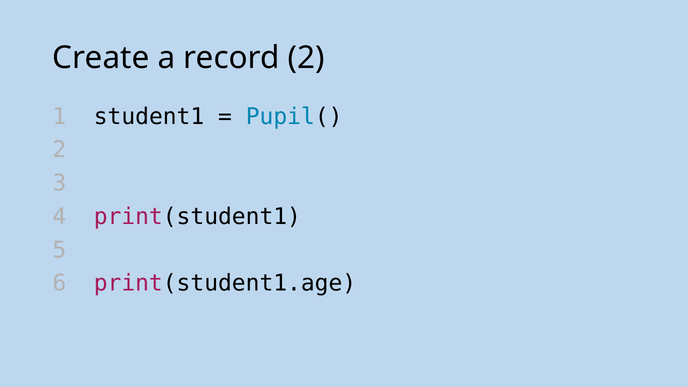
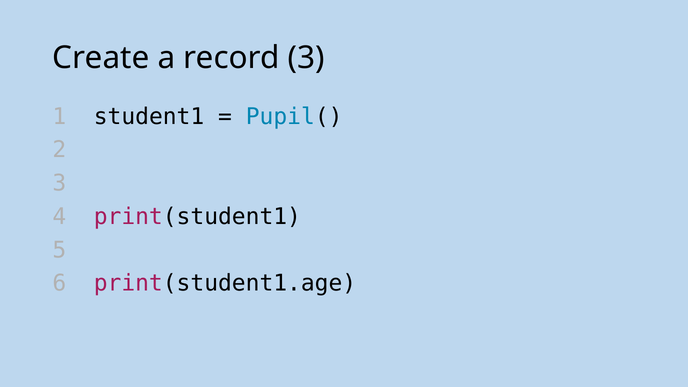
record 2: 2 -> 3
